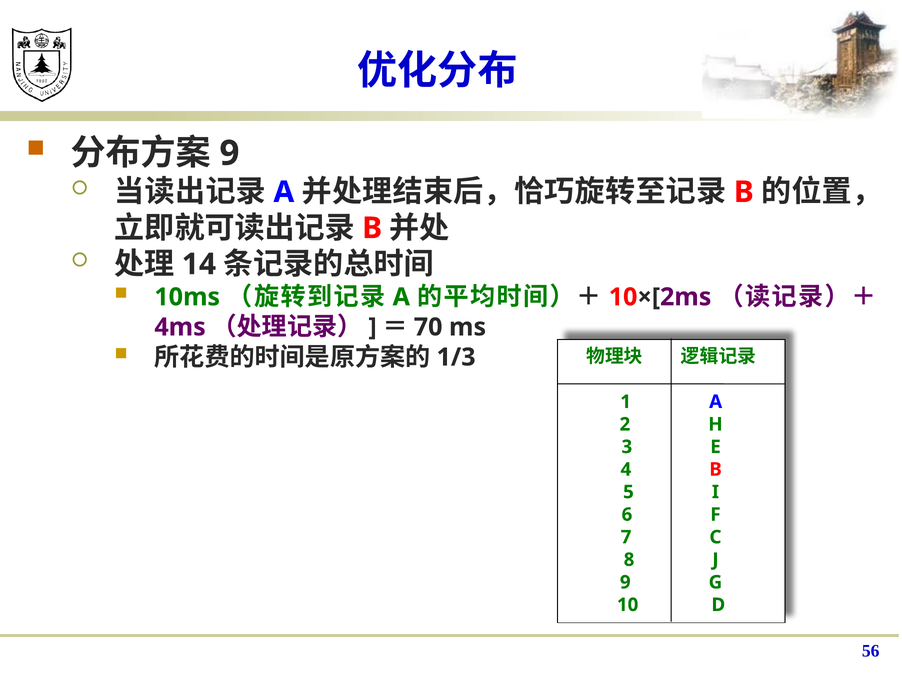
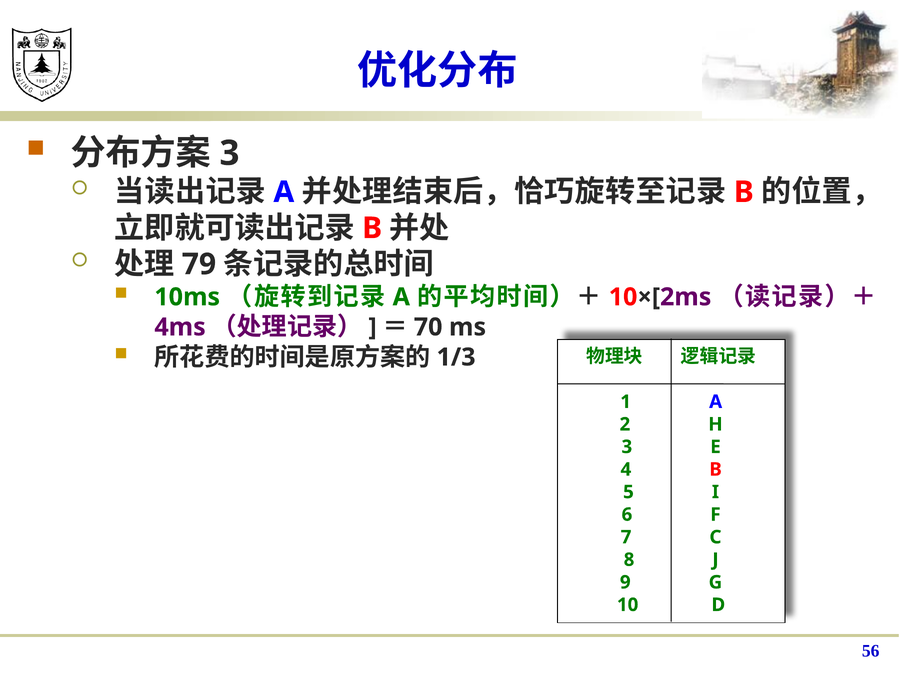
9 at (229, 153): 9 -> 3
14: 14 -> 79
